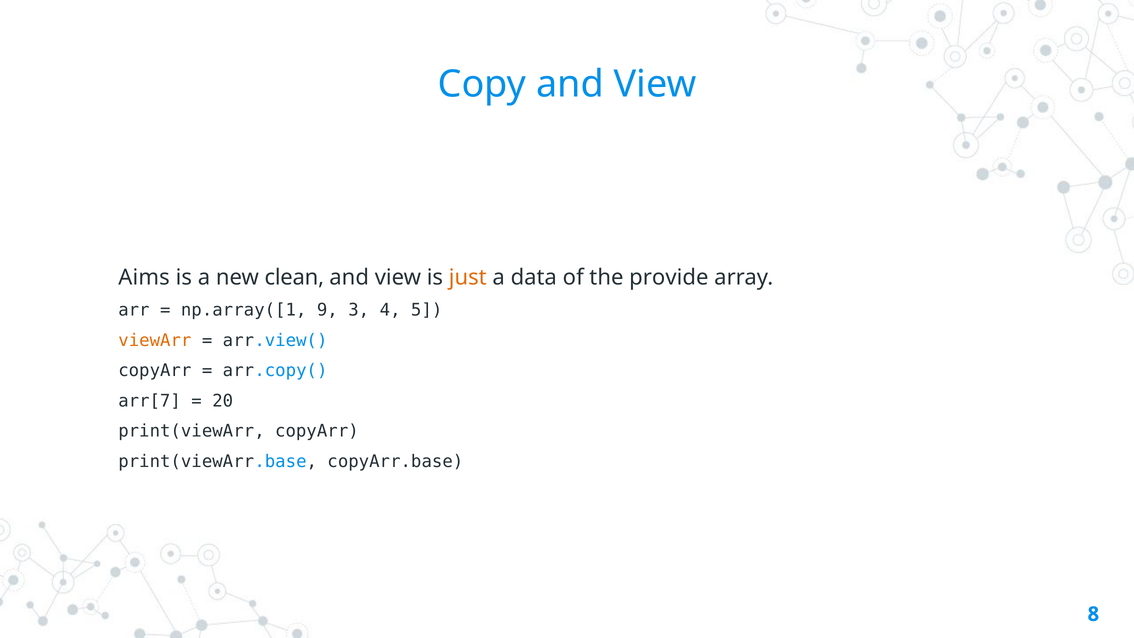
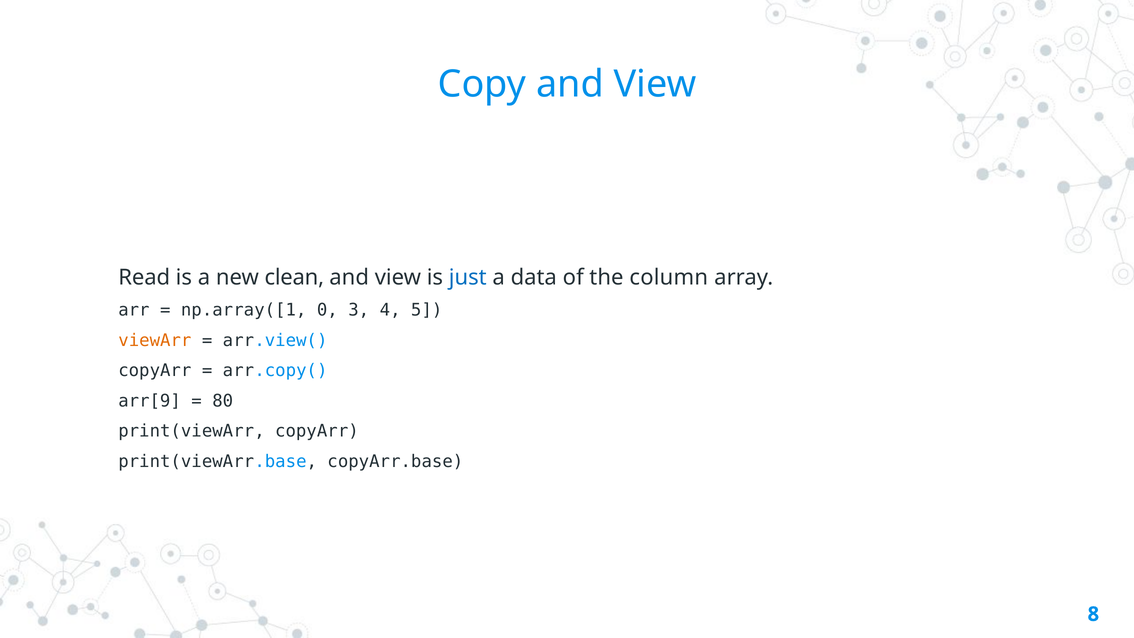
Aims: Aims -> Read
just colour: orange -> blue
provide: provide -> column
9: 9 -> 0
arr[7: arr[7 -> arr[9
20: 20 -> 80
